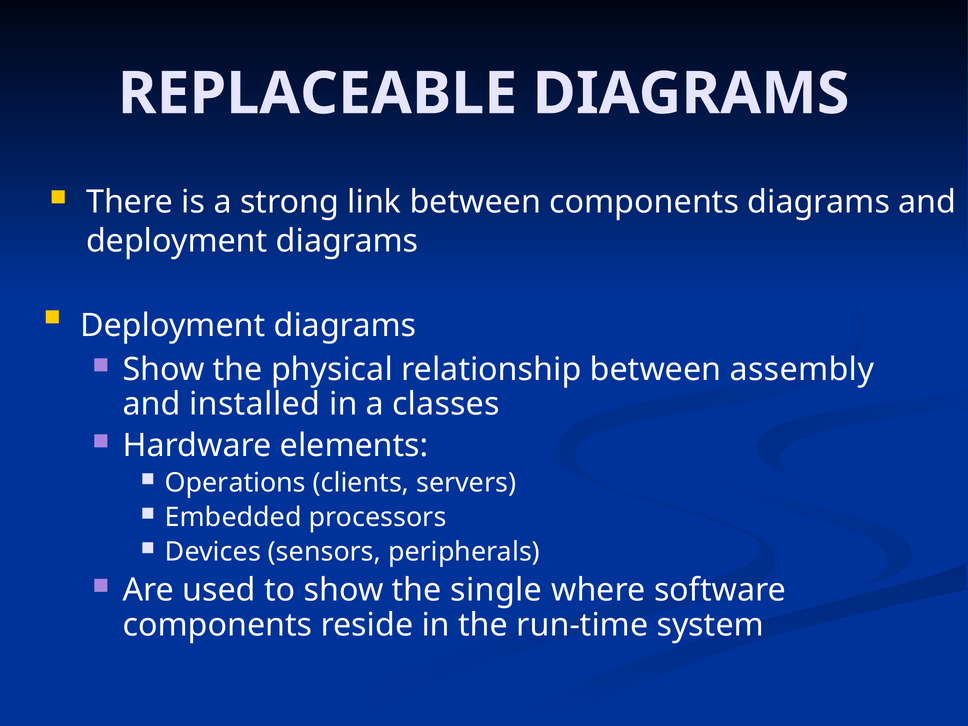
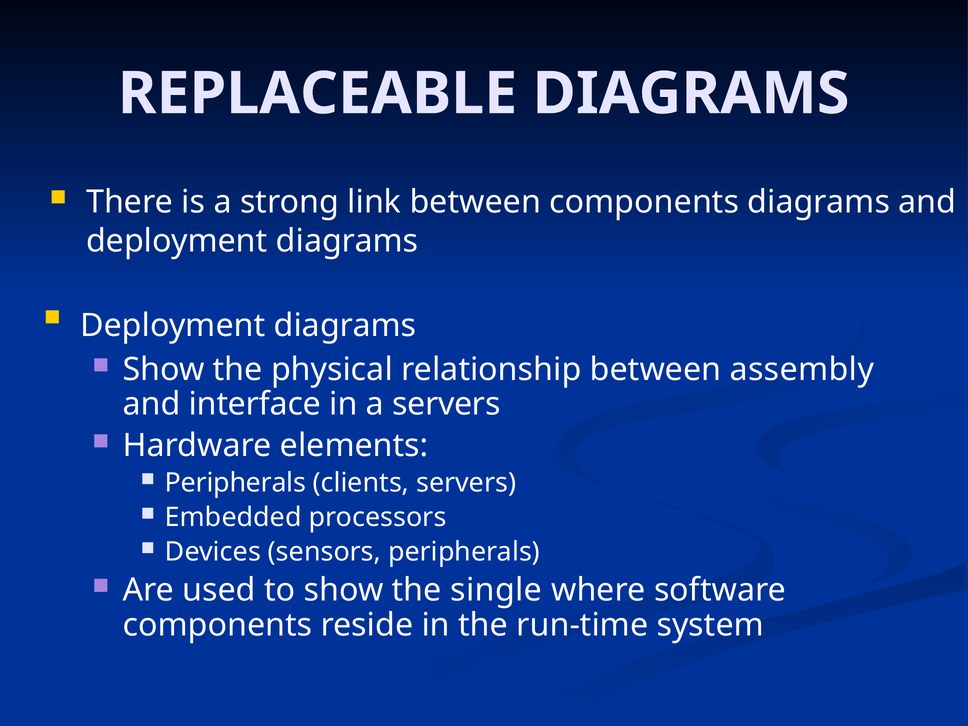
installed: installed -> interface
a classes: classes -> servers
Operations at (235, 483): Operations -> Peripherals
